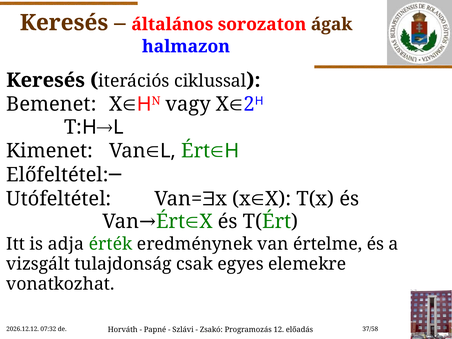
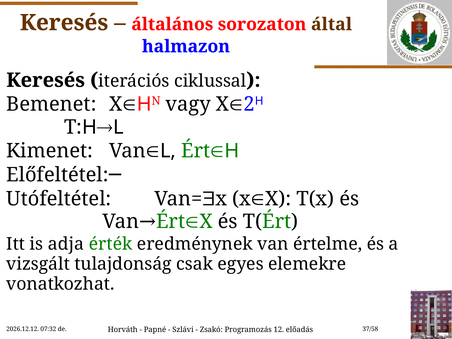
ágak: ágak -> által
